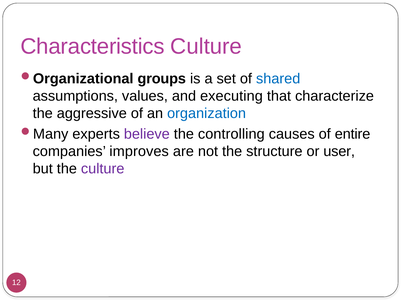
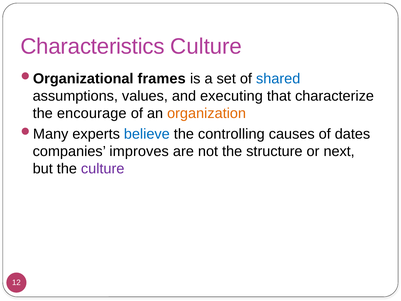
groups: groups -> frames
aggressive: aggressive -> encourage
organization colour: blue -> orange
believe colour: purple -> blue
entire: entire -> dates
user: user -> next
